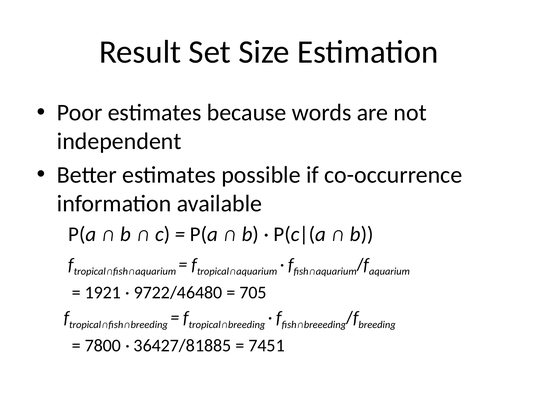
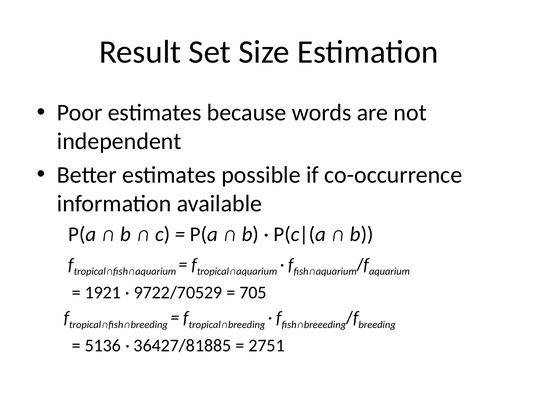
9722/46480: 9722/46480 -> 9722/70529
7800: 7800 -> 5136
7451: 7451 -> 2751
